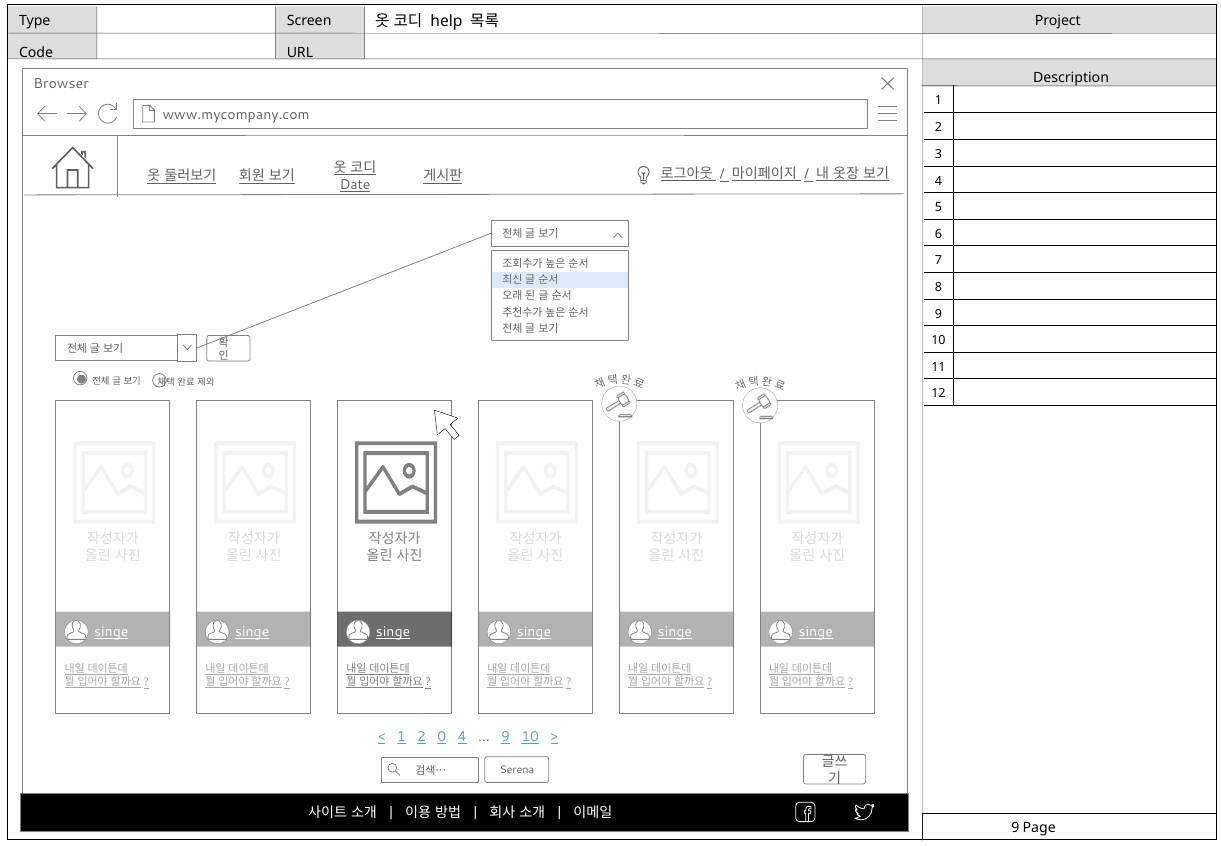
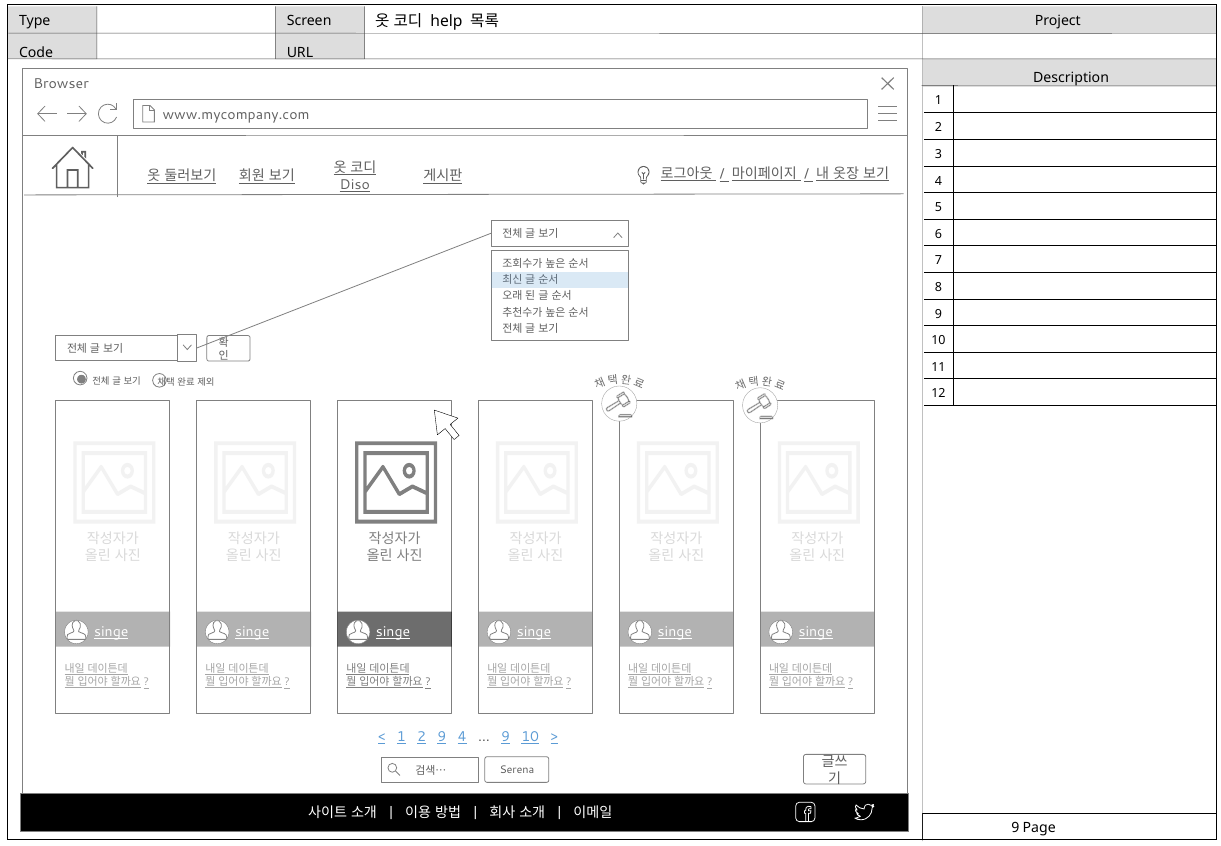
Date: Date -> Diso
2 0: 0 -> 9
